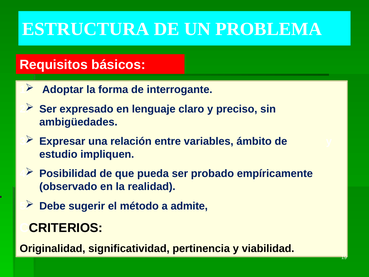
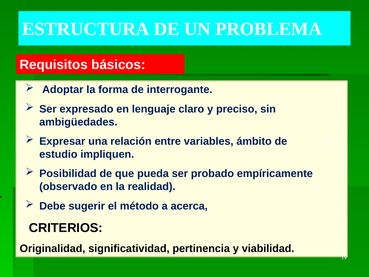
admite: admite -> acerca
